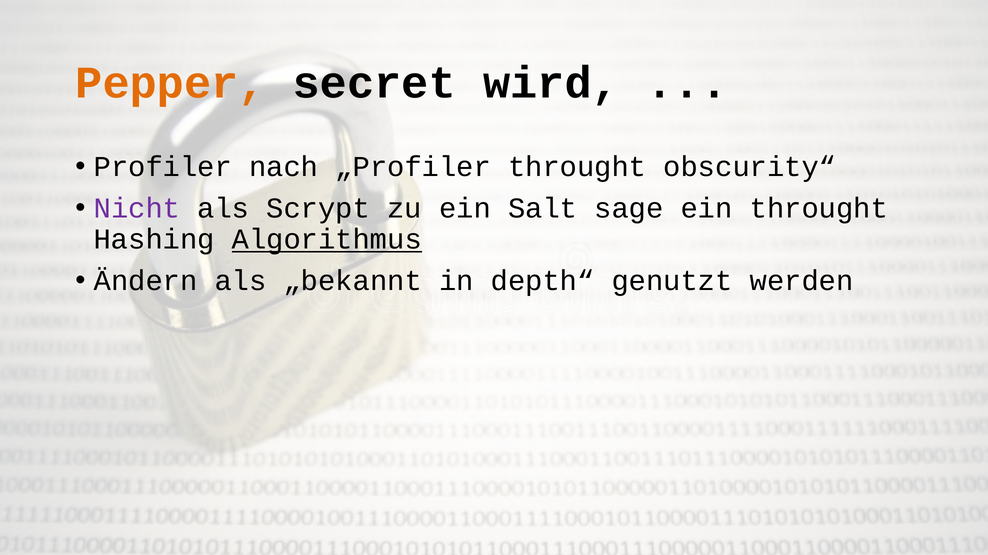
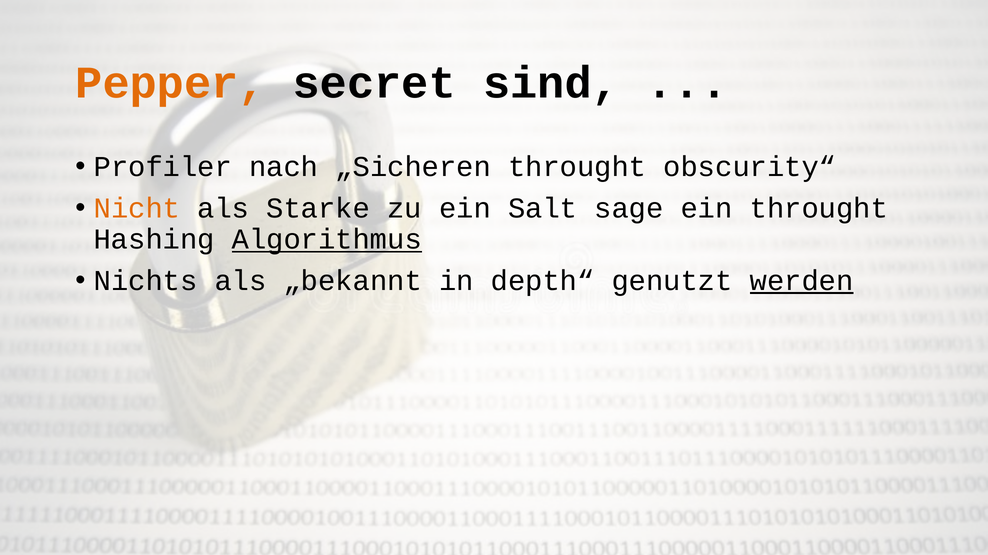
wird: wird -> sind
„Profiler: „Profiler -> „Sicheren
Nicht colour: purple -> orange
Scrypt: Scrypt -> Starke
Ändern: Ändern -> Nichts
werden underline: none -> present
